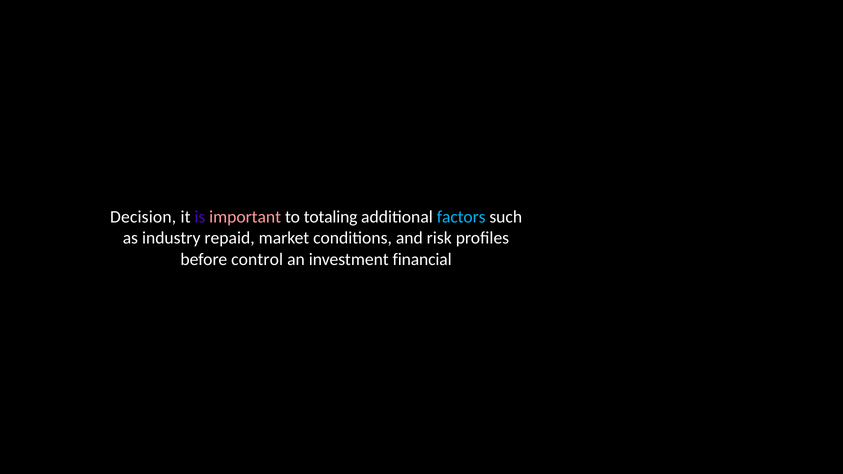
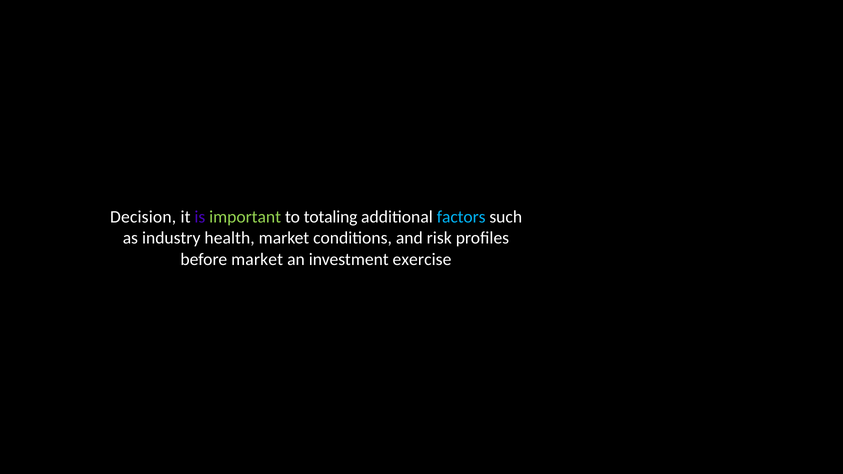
important colour: pink -> light green
repaid: repaid -> health
before control: control -> market
financial: financial -> exercise
